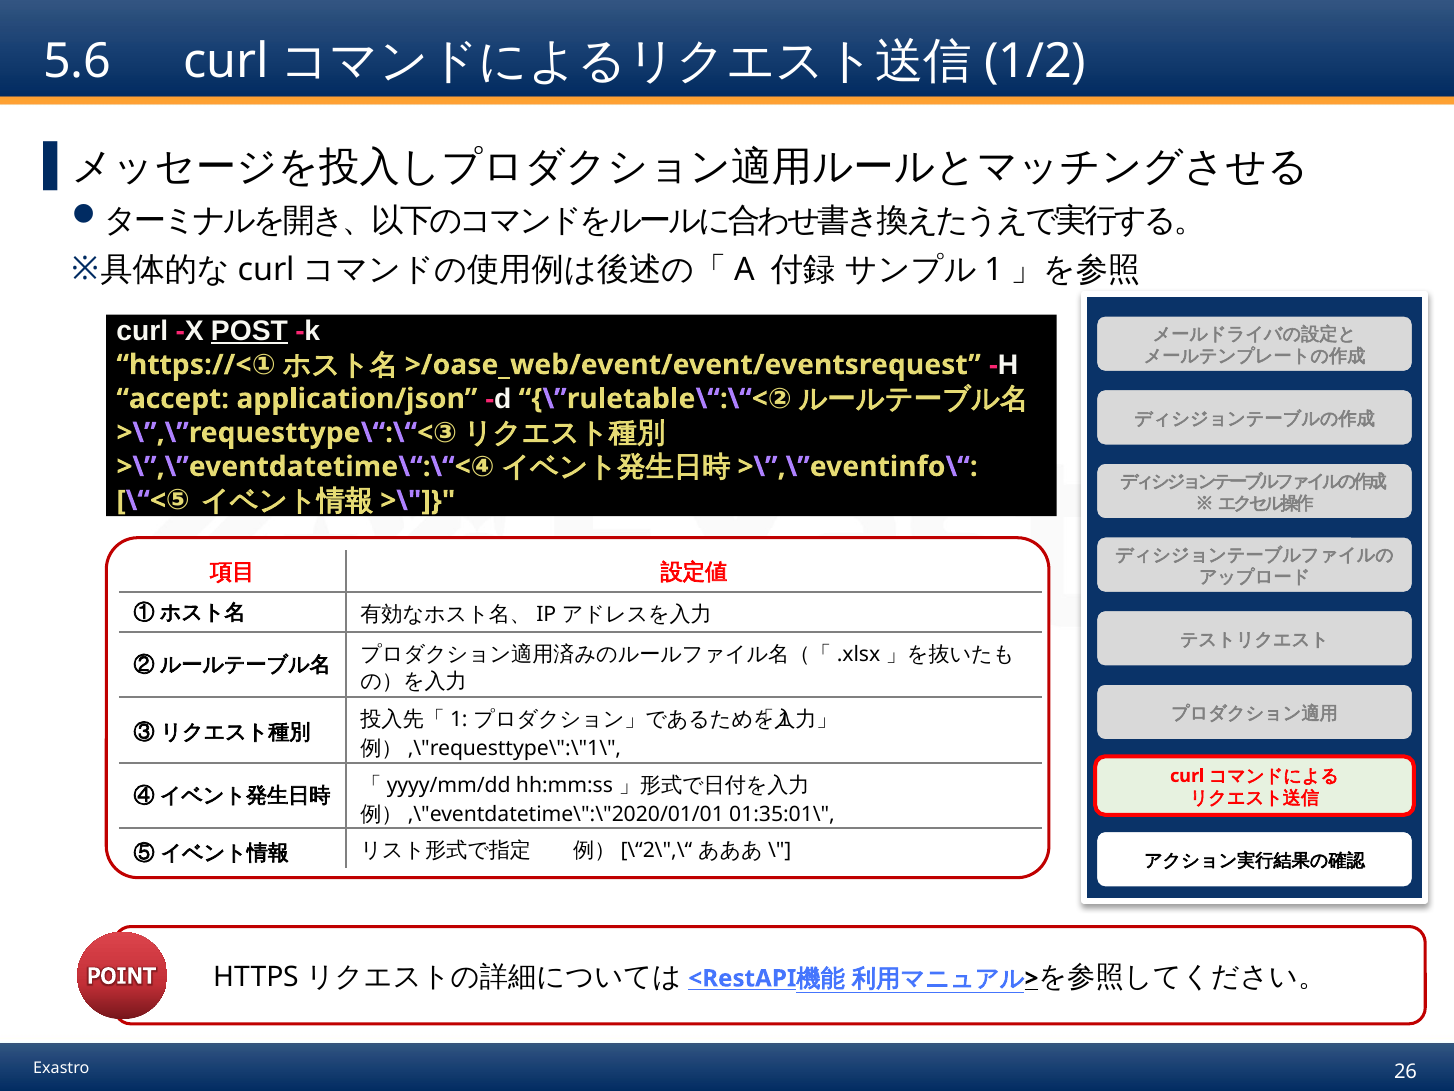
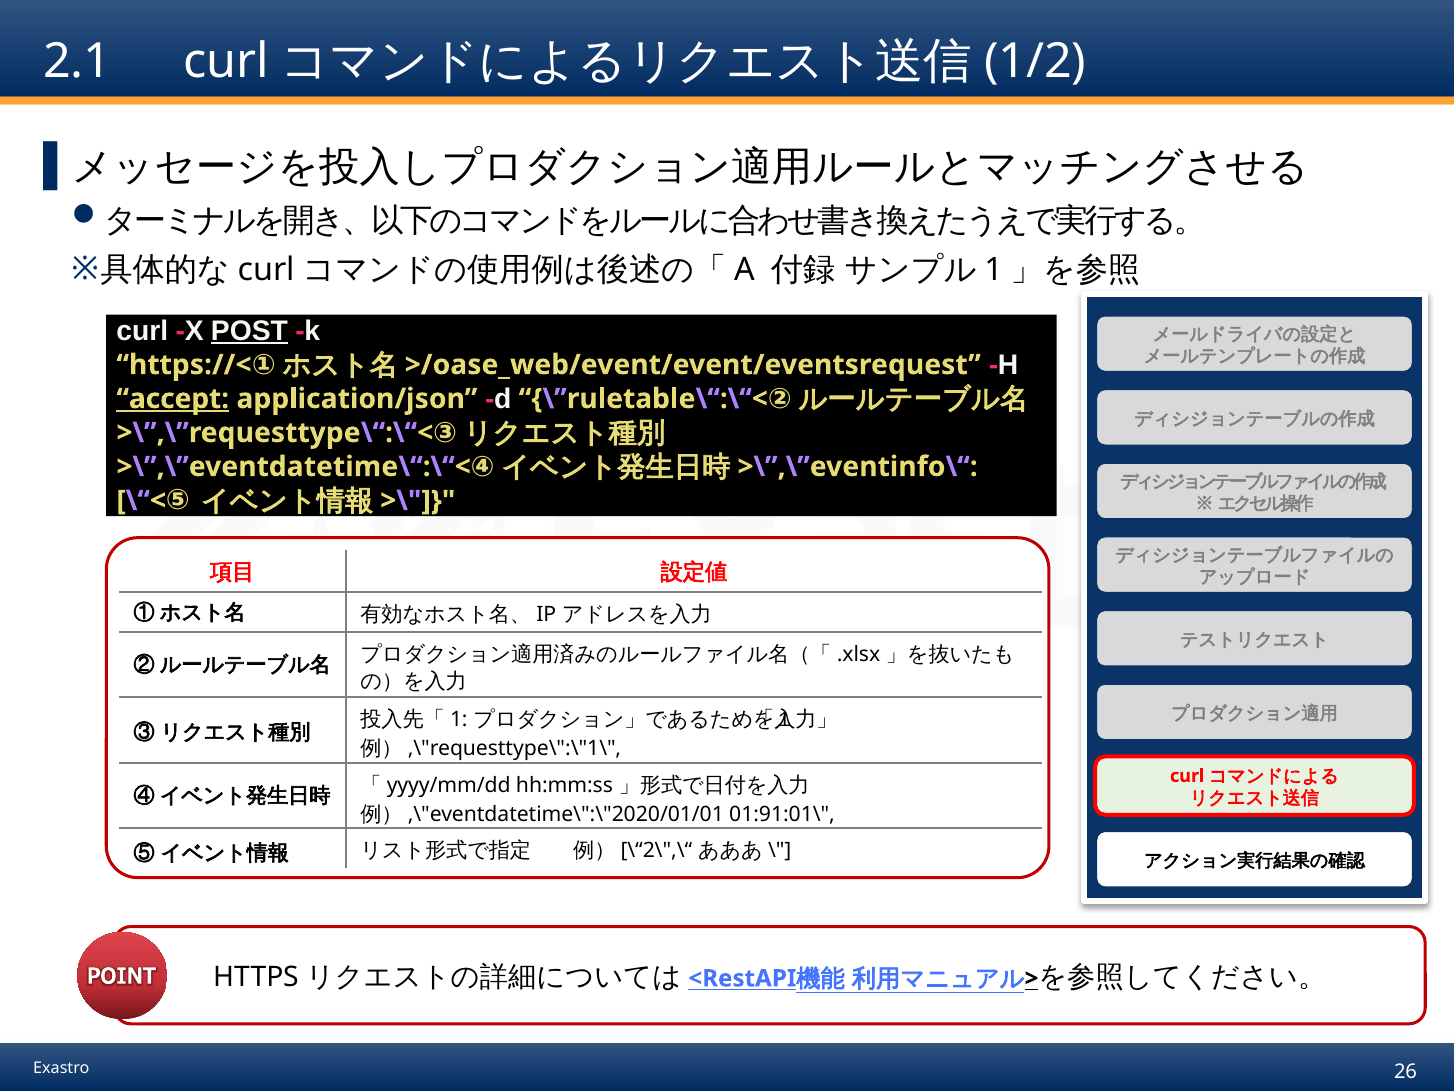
5.6: 5.6 -> 2.1
accept underline: none -> present
01:35:01\: 01:35:01\ -> 01:91:01\
